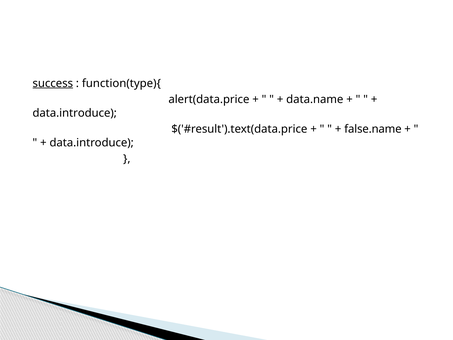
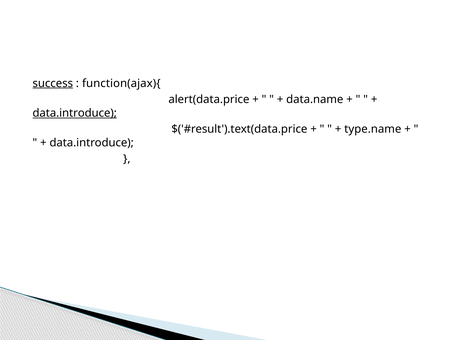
function(type){: function(type){ -> function(ajax){
data.introduce at (75, 113) underline: none -> present
false.name: false.name -> type.name
